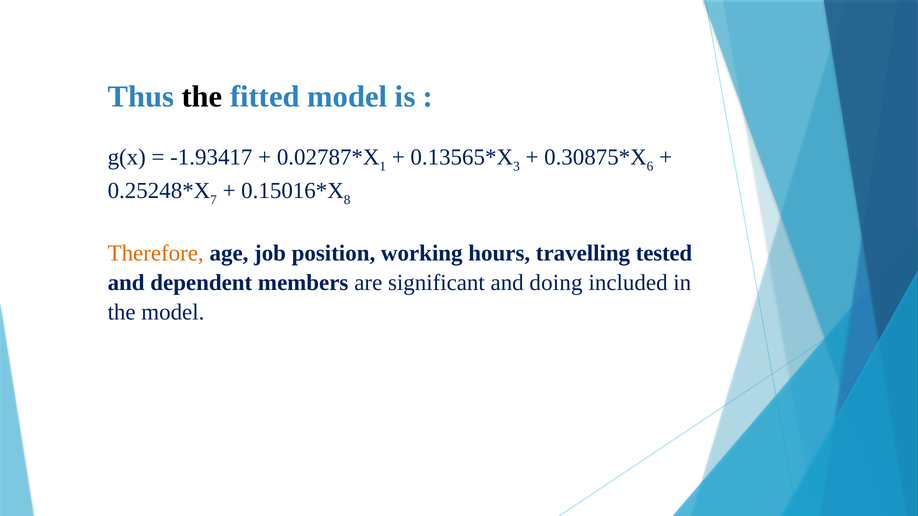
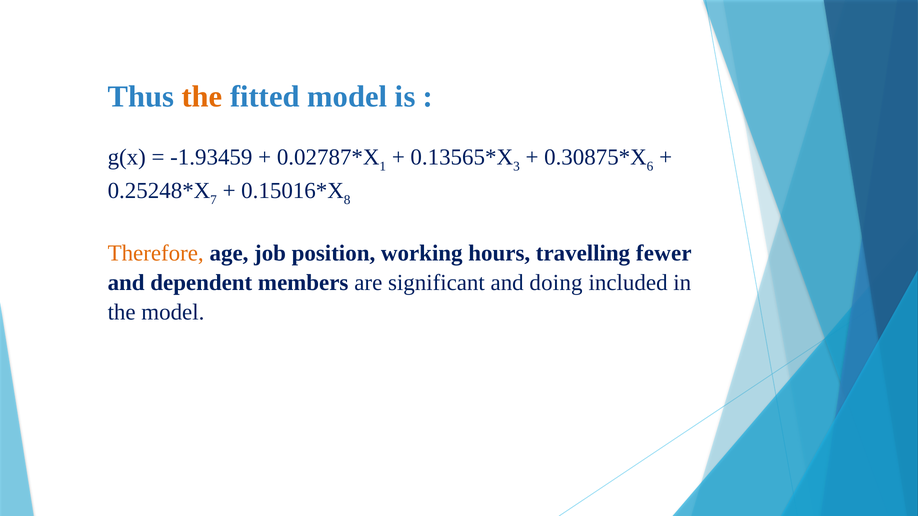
the at (202, 97) colour: black -> orange
-1.93417: -1.93417 -> -1.93459
tested: tested -> fewer
